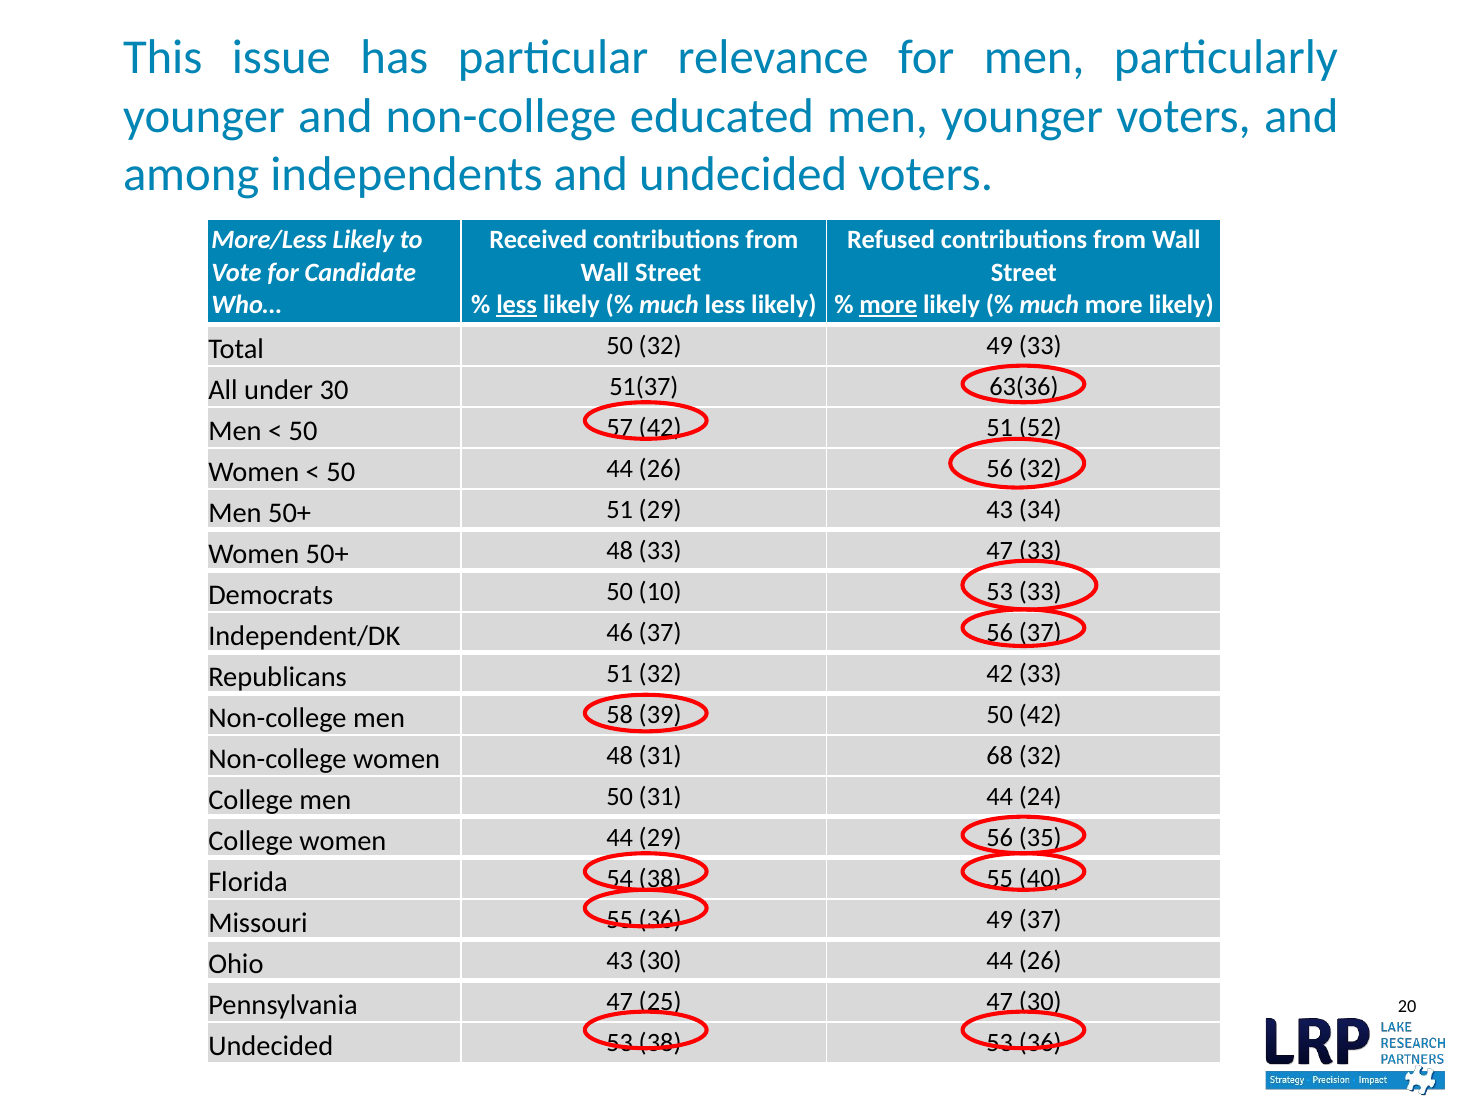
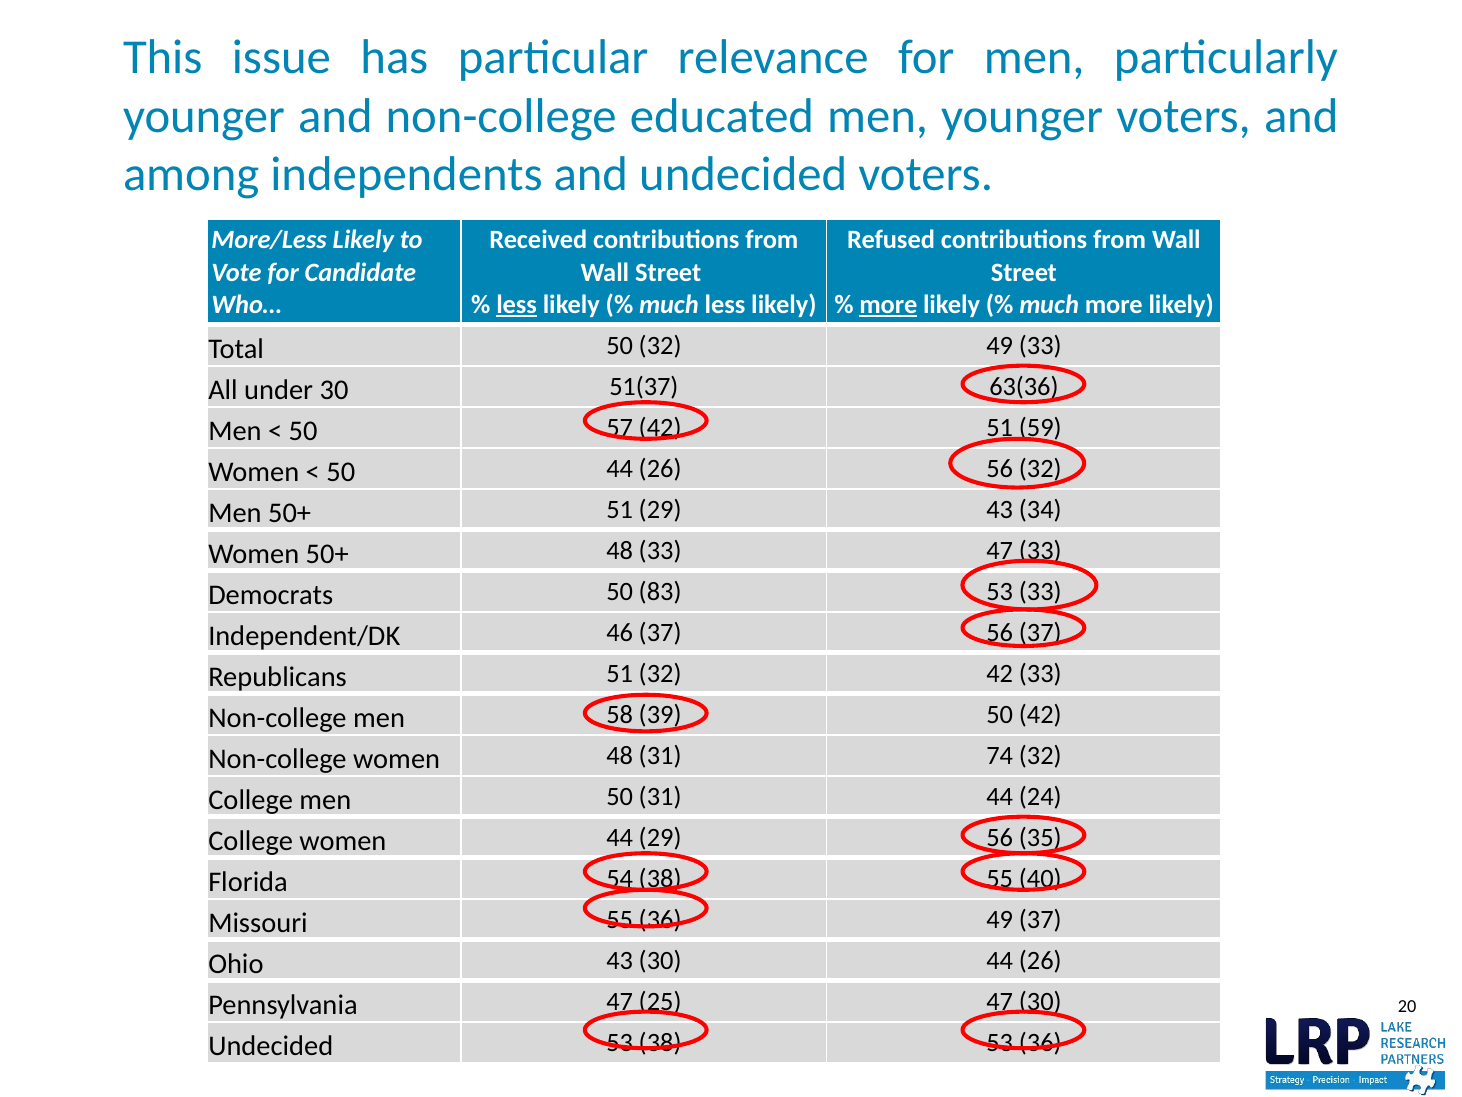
52: 52 -> 59
10: 10 -> 83
68: 68 -> 74
